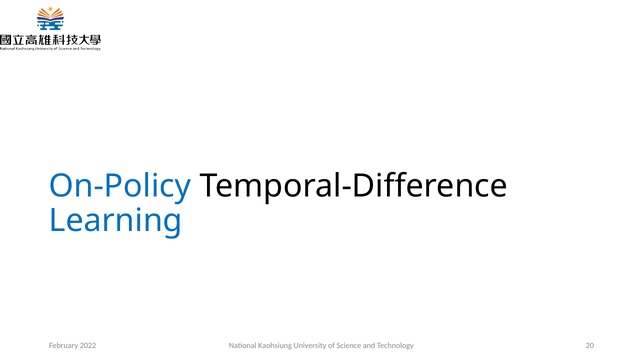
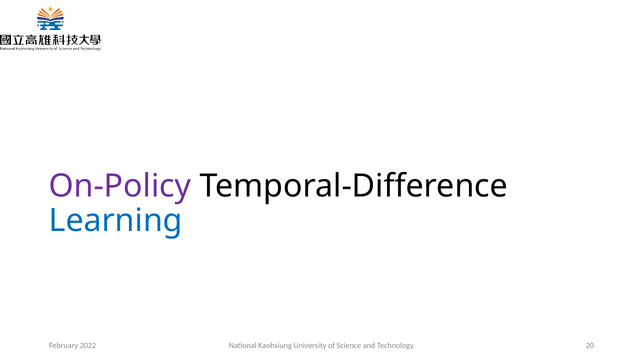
On-Policy colour: blue -> purple
